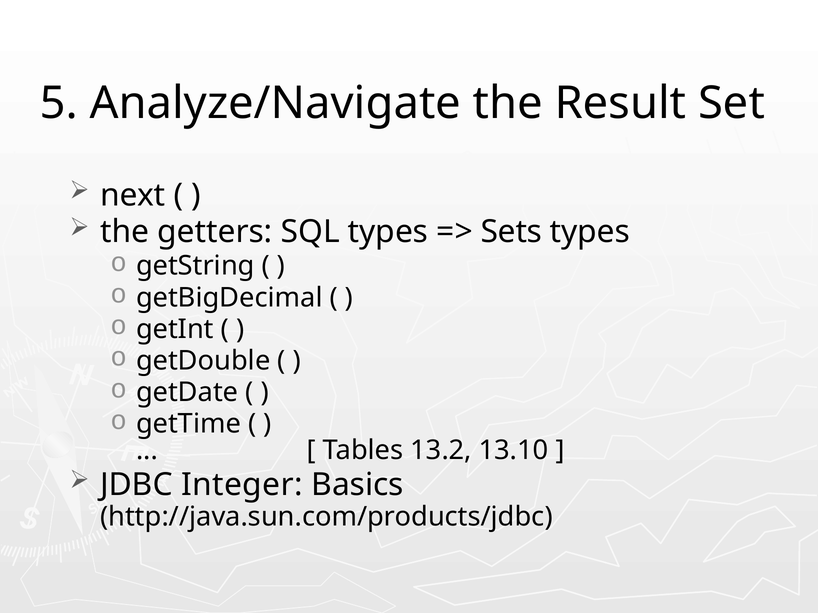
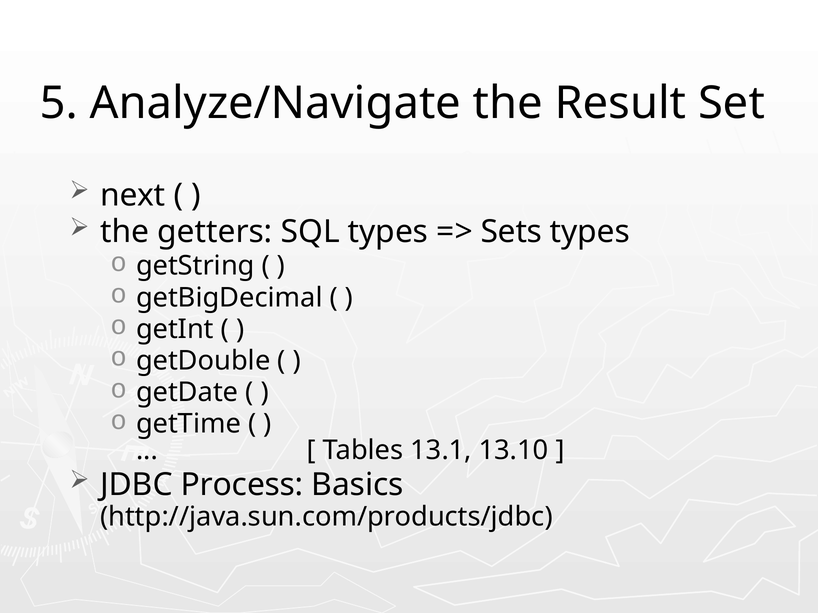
13.2: 13.2 -> 13.1
Integer: Integer -> Process
